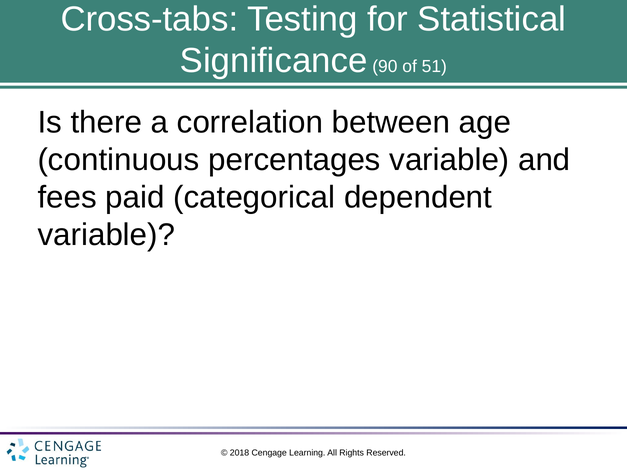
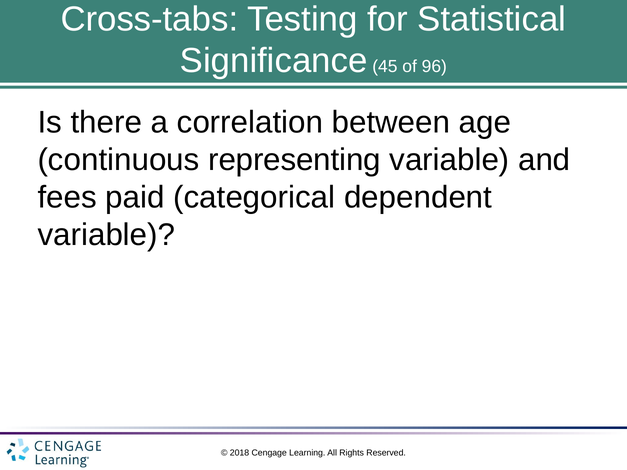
90: 90 -> 45
51: 51 -> 96
percentages: percentages -> representing
